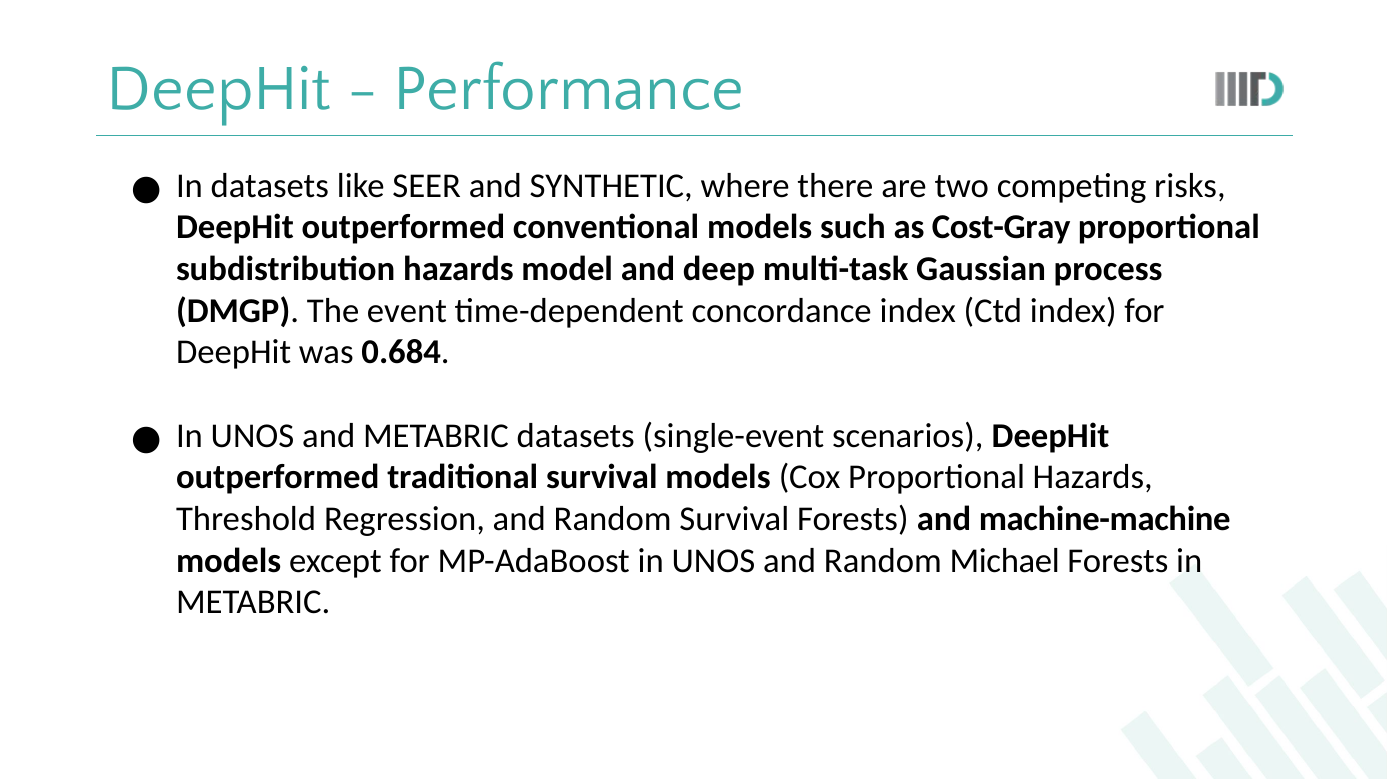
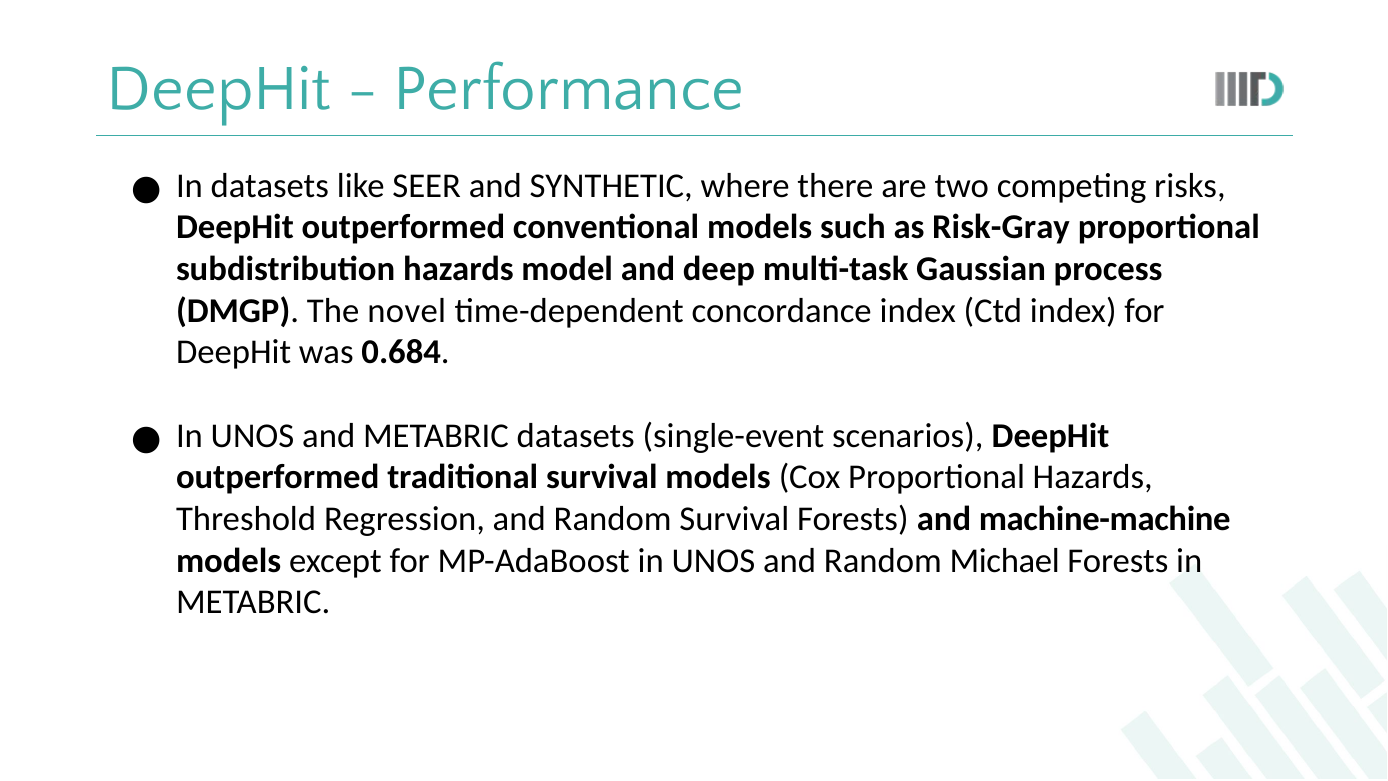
Cost-Gray: Cost-Gray -> Risk-Gray
event: event -> novel
